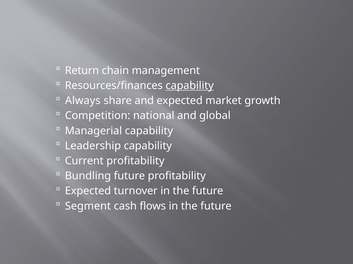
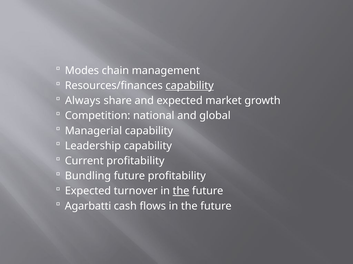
Return: Return -> Modes
the at (181, 191) underline: none -> present
Segment: Segment -> Agarbatti
